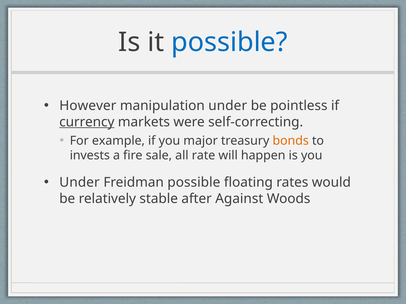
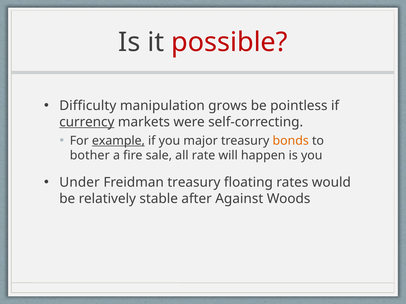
possible at (229, 42) colour: blue -> red
However: However -> Difficulty
manipulation under: under -> grows
example underline: none -> present
invests: invests -> bother
Freidman possible: possible -> treasury
